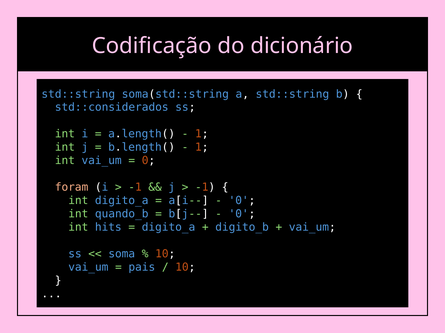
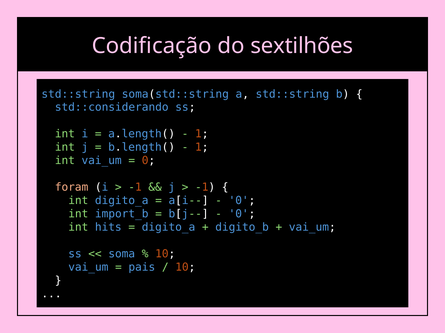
dicionário: dicionário -> sextilhões
std::considerados: std::considerados -> std::considerando
quando_b: quando_b -> import_b
